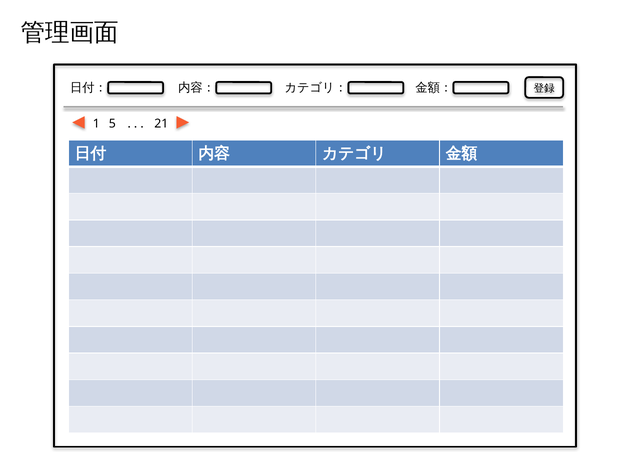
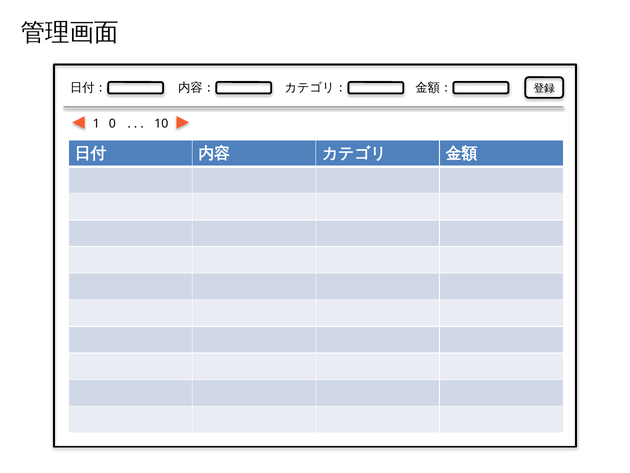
5: 5 -> 0
21: 21 -> 10
